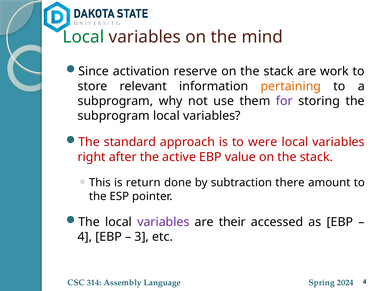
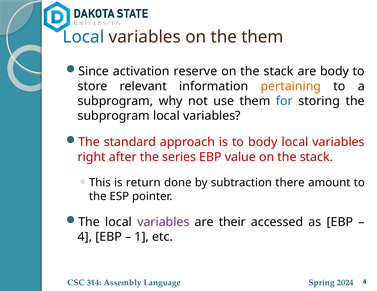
Local at (83, 37) colour: green -> blue
the mind: mind -> them
are work: work -> body
for colour: purple -> blue
to were: were -> body
active: active -> series
3: 3 -> 1
